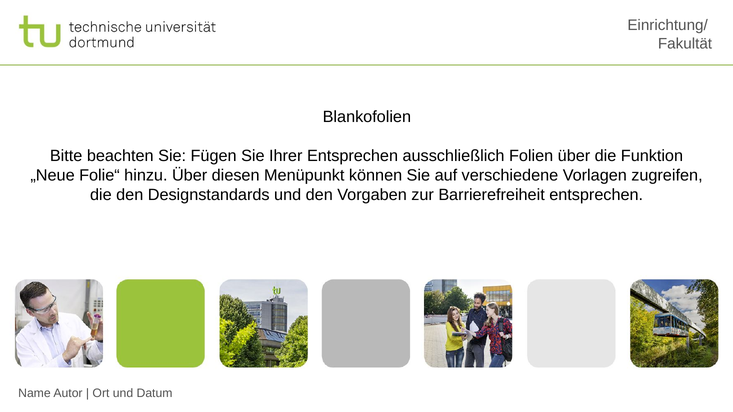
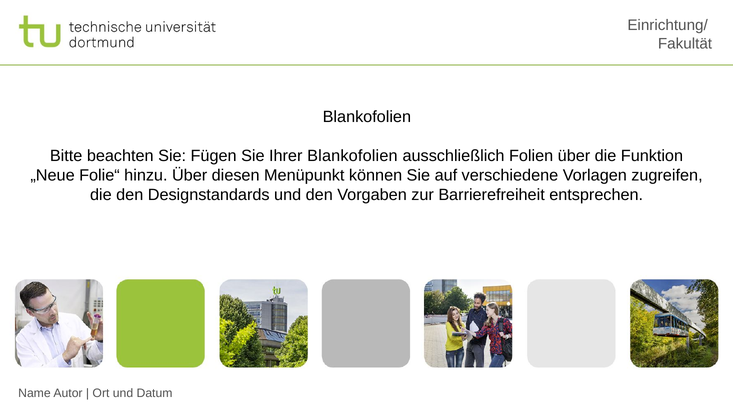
Ihrer Entsprechen: Entsprechen -> Blankofolien
